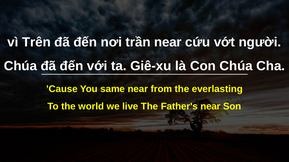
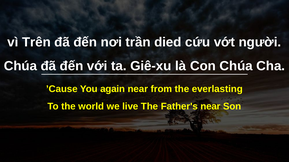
trần near: near -> died
same: same -> again
